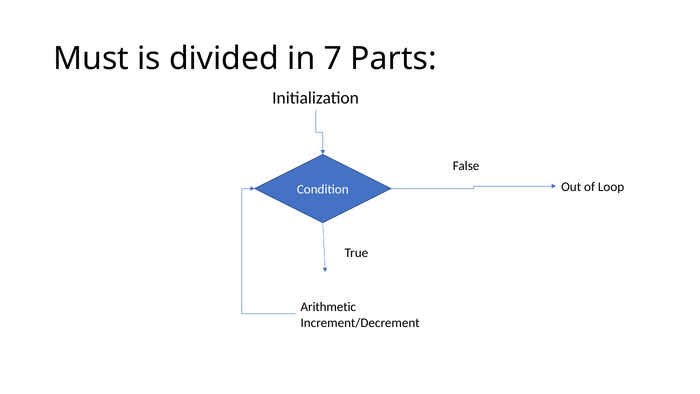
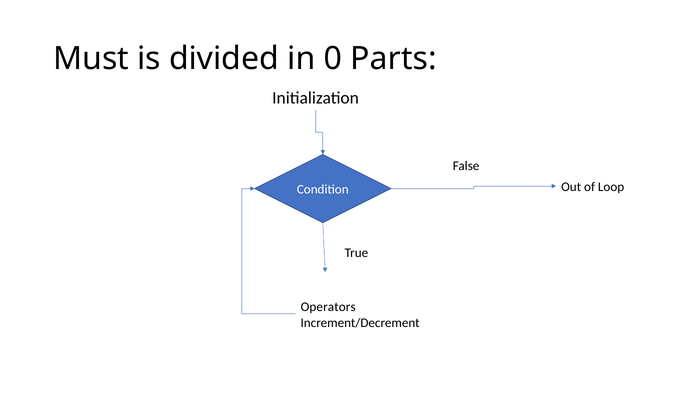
7: 7 -> 0
Arithmetic: Arithmetic -> Operators
